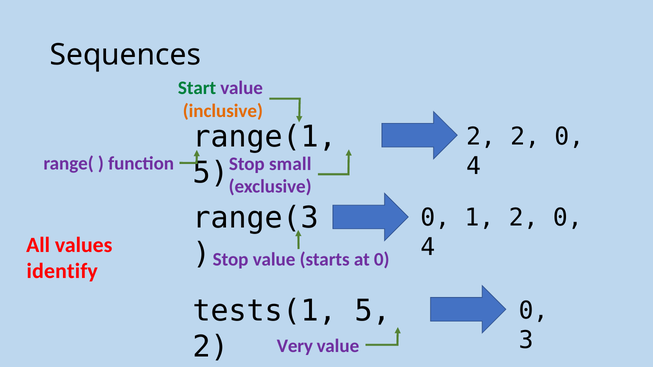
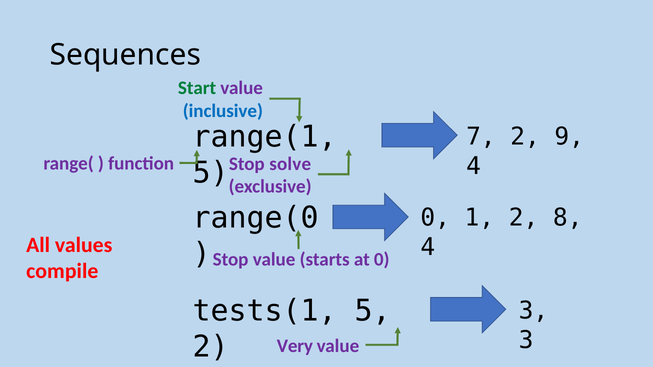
inclusive colour: orange -> blue
2 at (481, 137): 2 -> 7
0 at (569, 137): 0 -> 9
small: small -> solve
range(3: range(3 -> range(0
1 2 0: 0 -> 8
identify: identify -> compile
0 at (533, 311): 0 -> 3
